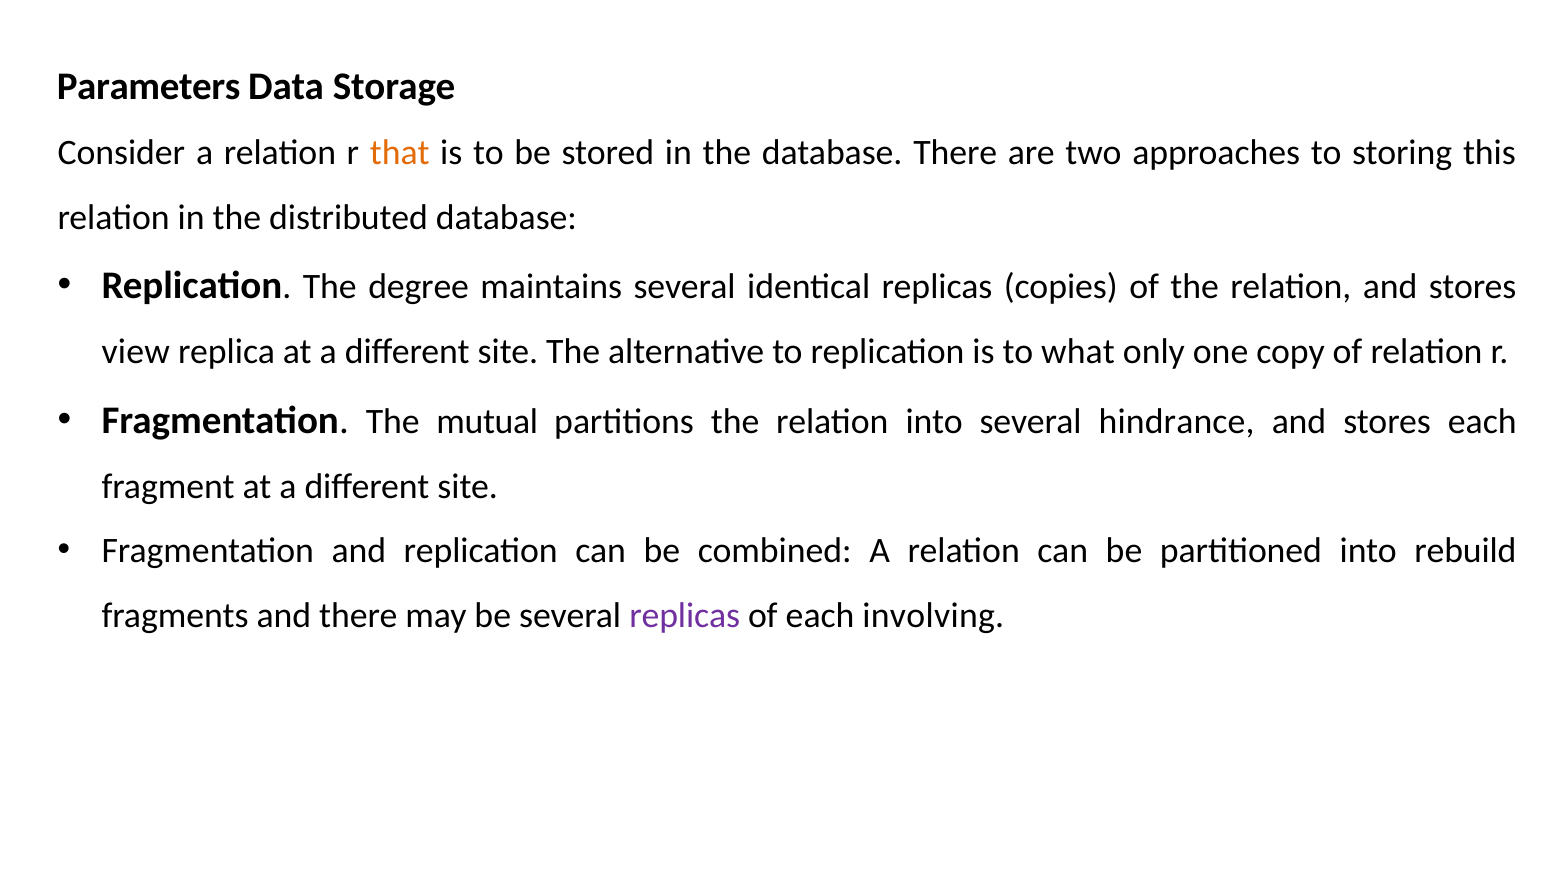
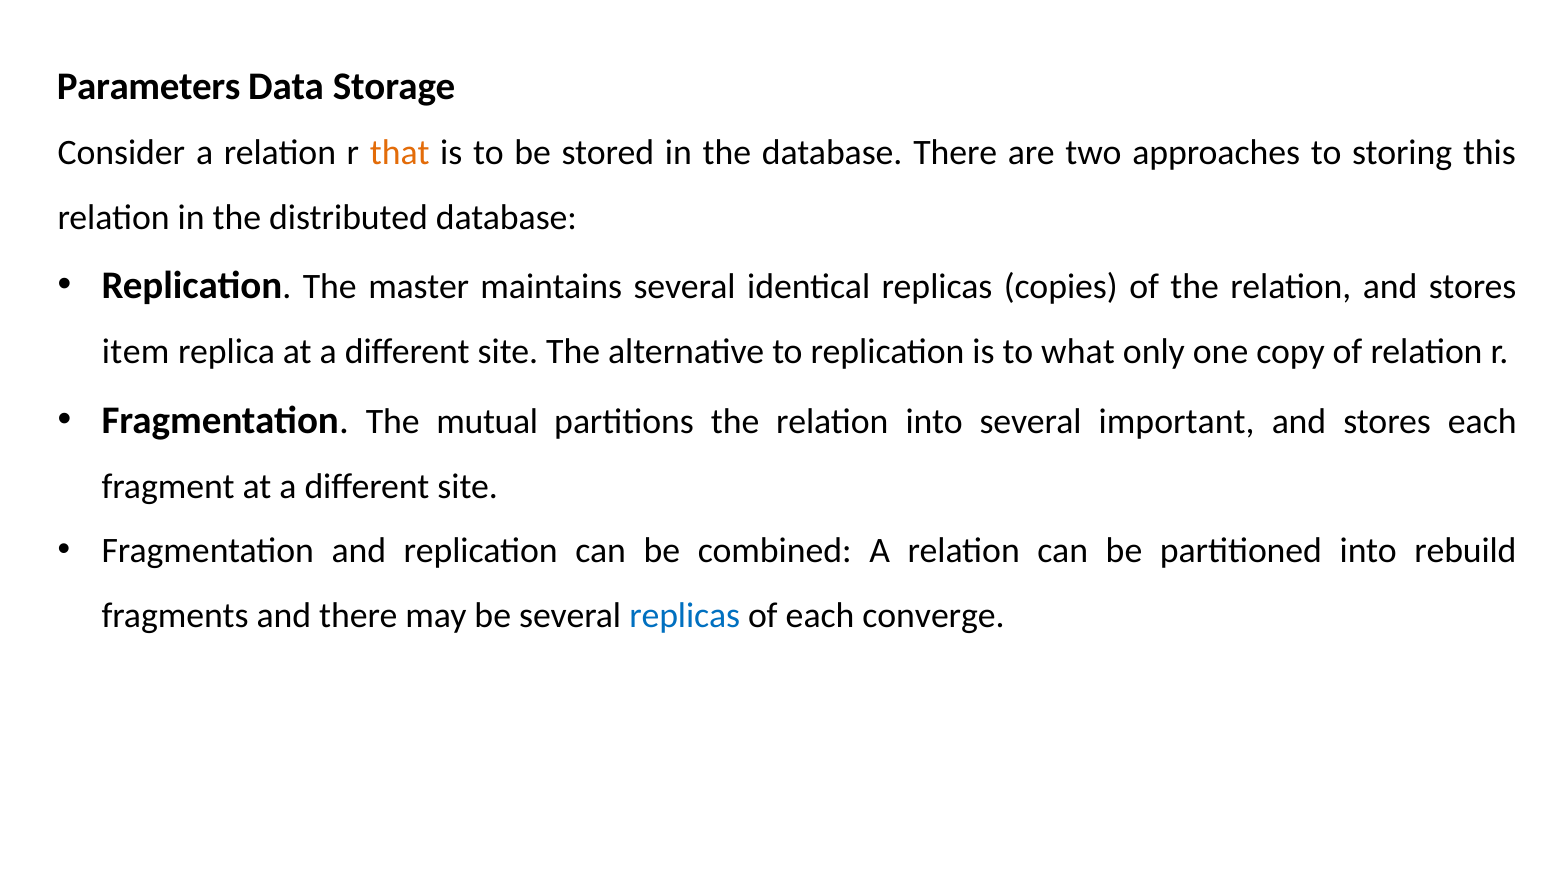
degree: degree -> master
view: view -> item
hindrance: hindrance -> important
replicas at (685, 615) colour: purple -> blue
involving: involving -> converge
